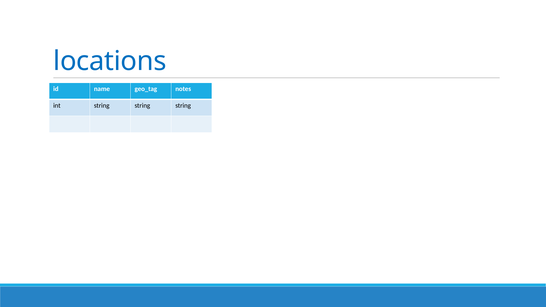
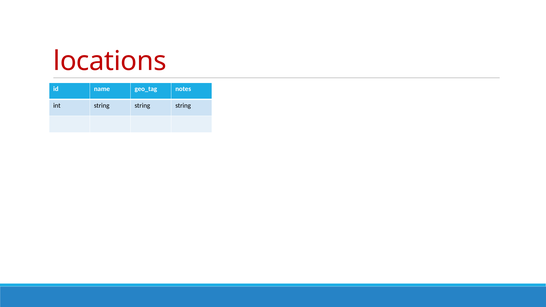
locations colour: blue -> red
